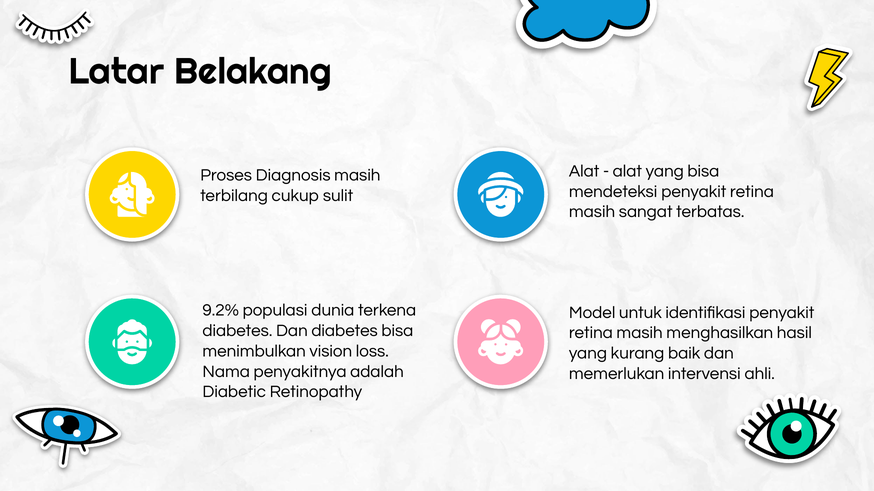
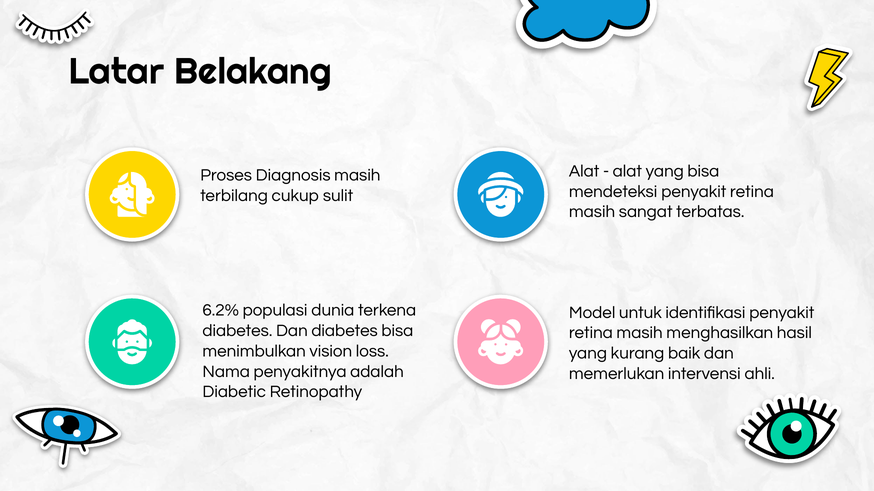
9.2%: 9.2% -> 6.2%
